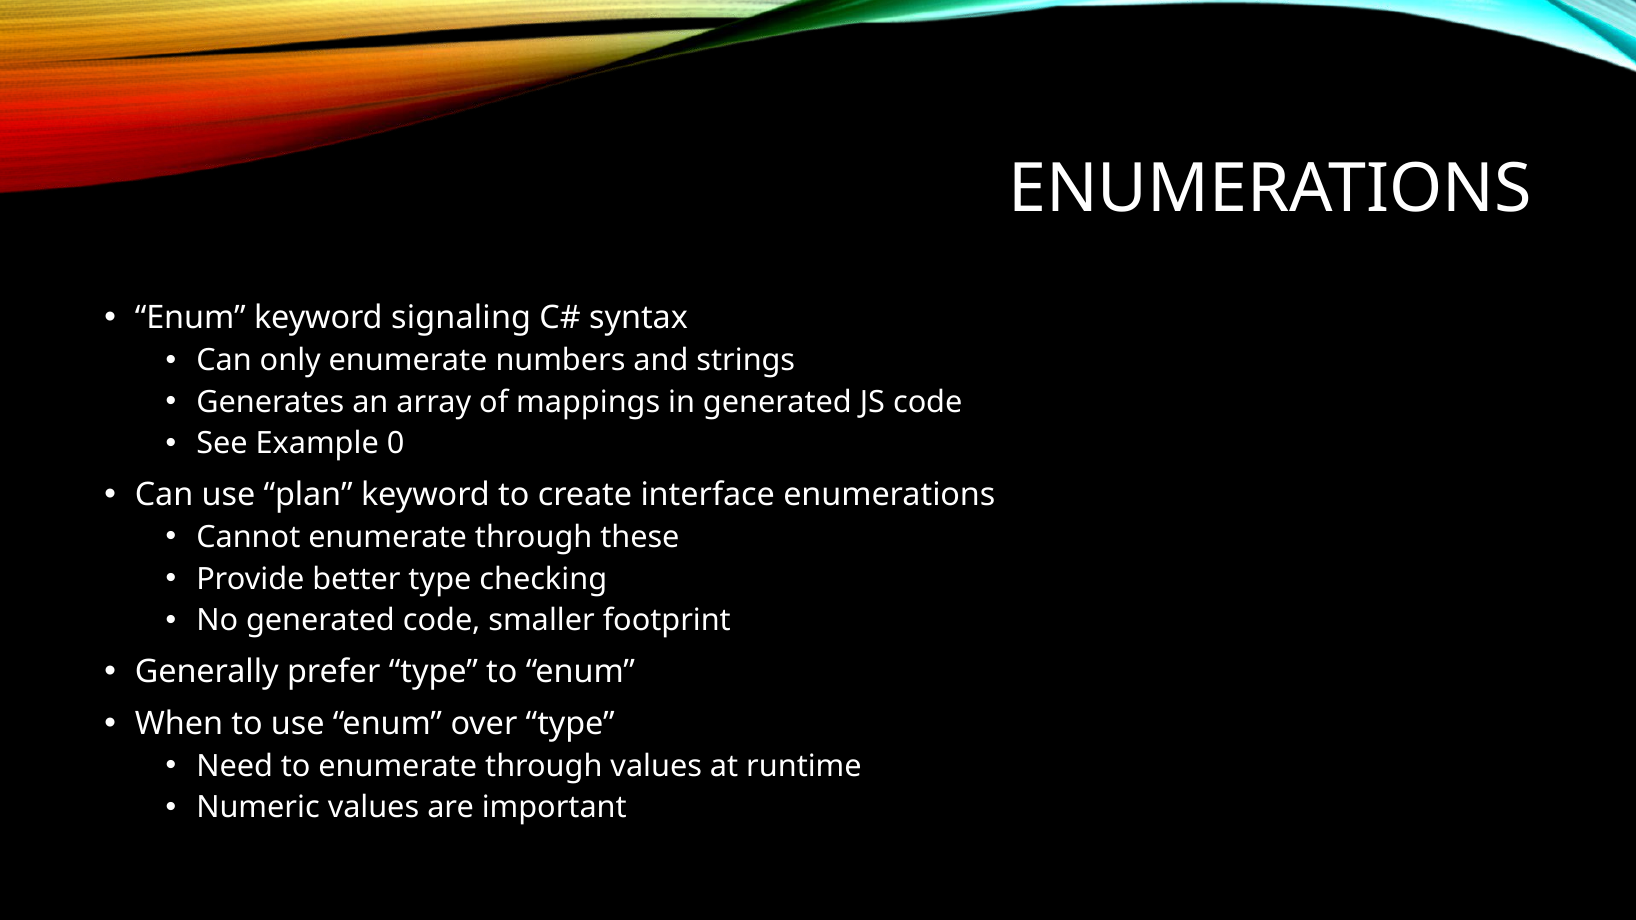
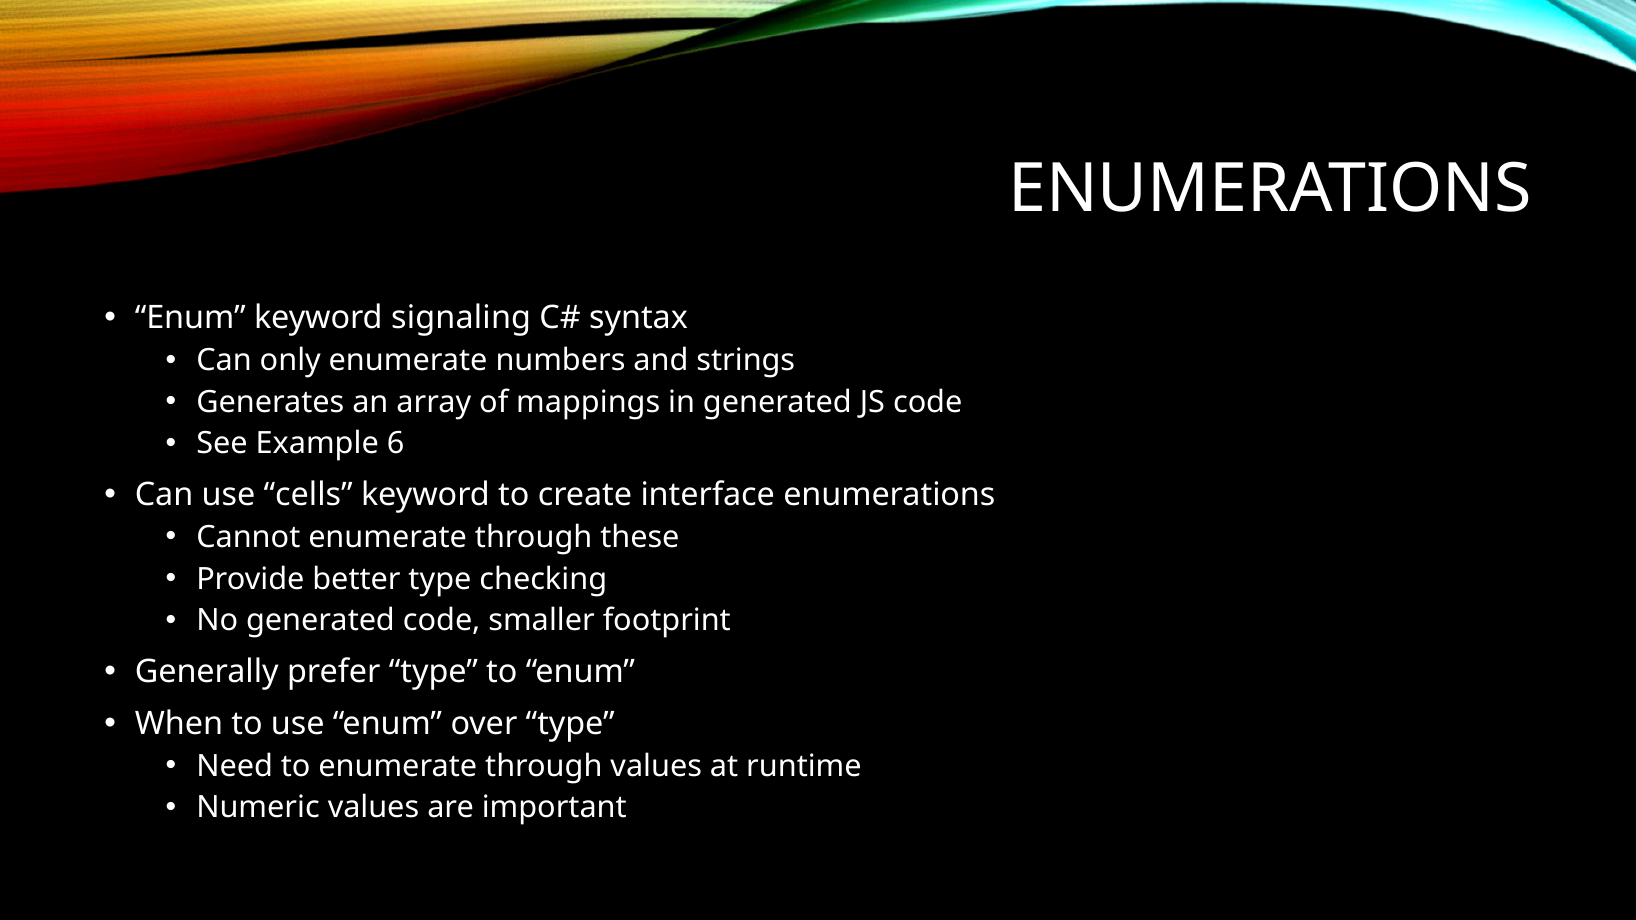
0: 0 -> 6
plan: plan -> cells
